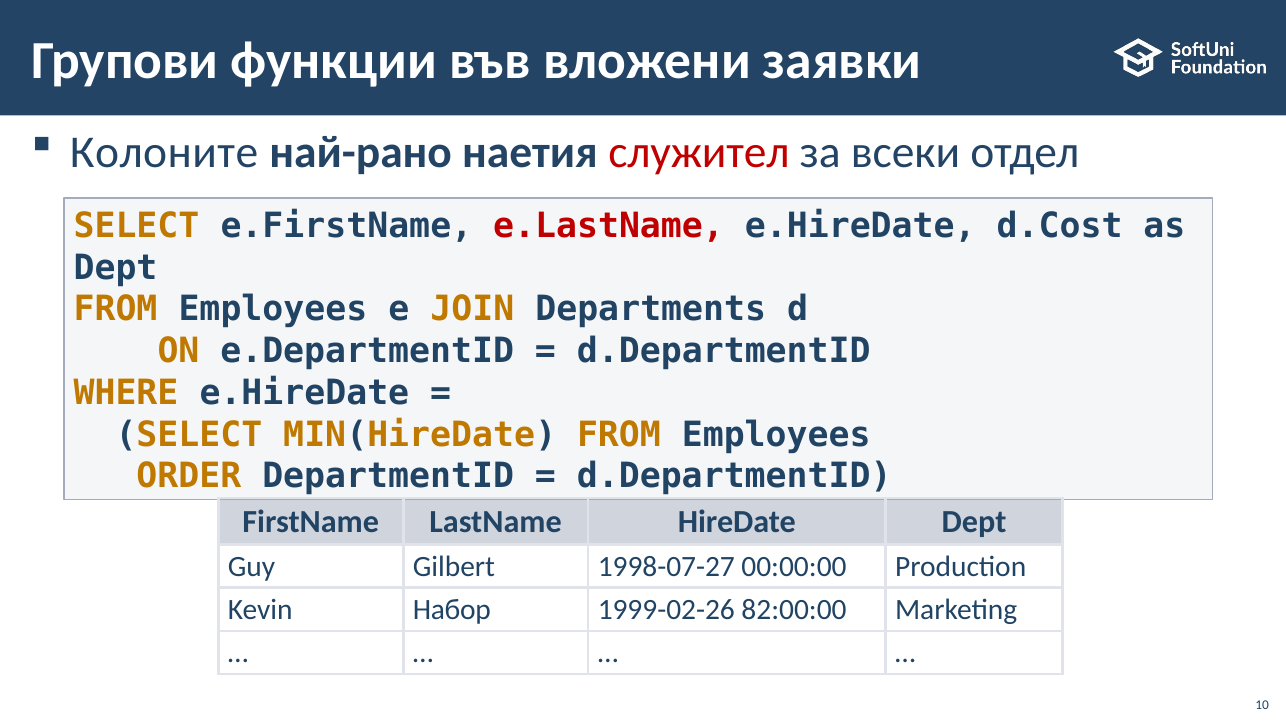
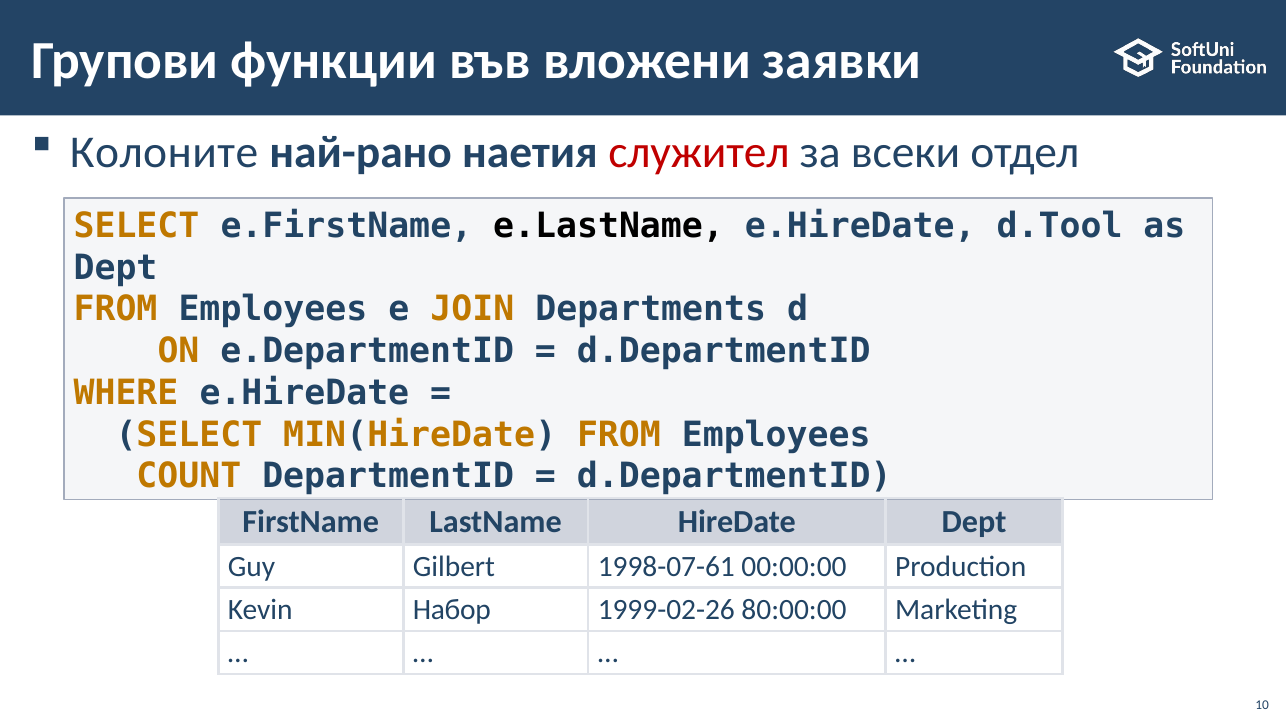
e.LastName colour: red -> black
d.Cost: d.Cost -> d.Tool
ORDER: ORDER -> COUNT
1998-07-27: 1998-07-27 -> 1998-07-61
82:00:00: 82:00:00 -> 80:00:00
